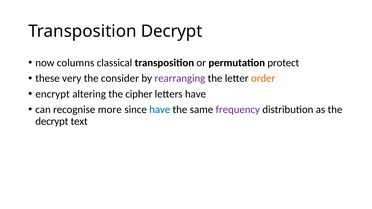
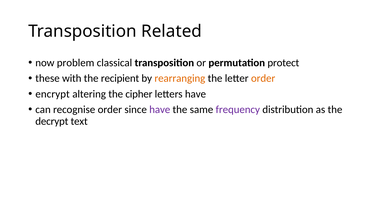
Transposition Decrypt: Decrypt -> Related
columns: columns -> problem
very: very -> with
consider: consider -> recipient
rearranging colour: purple -> orange
recognise more: more -> order
have at (160, 110) colour: blue -> purple
